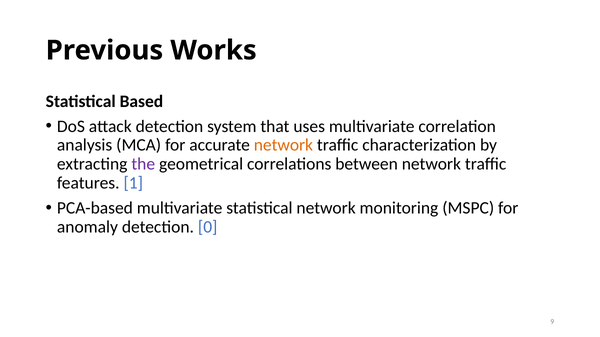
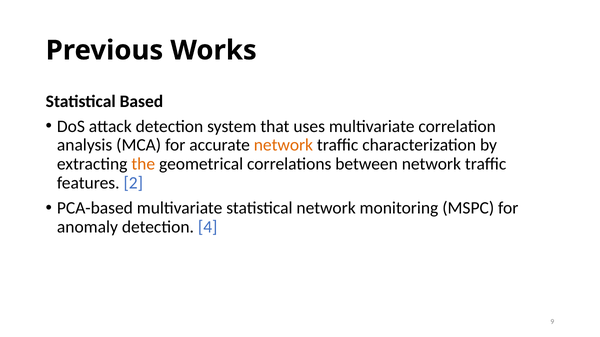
the colour: purple -> orange
1: 1 -> 2
0: 0 -> 4
